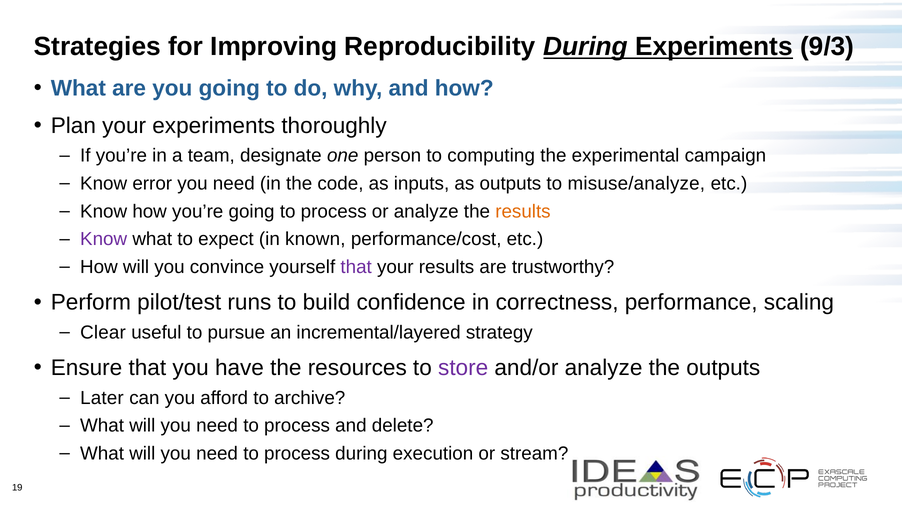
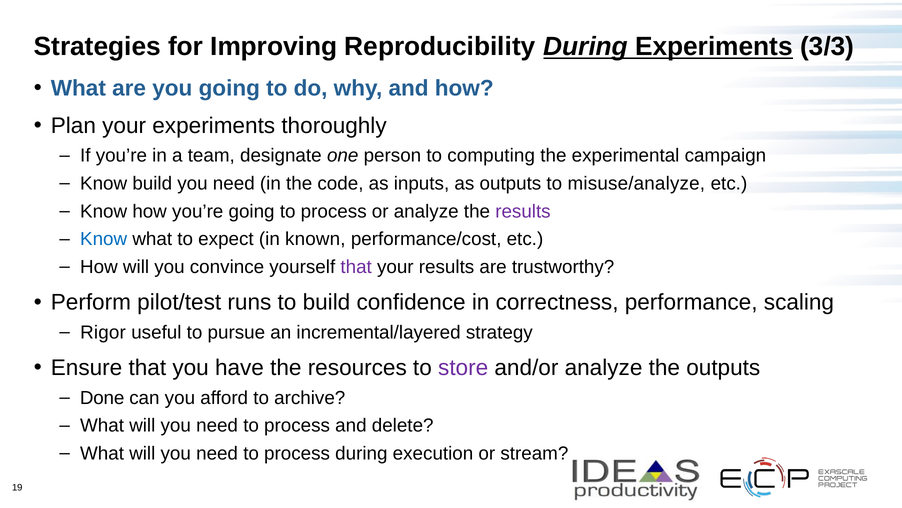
9/3: 9/3 -> 3/3
Know error: error -> build
results at (523, 211) colour: orange -> purple
Know at (104, 239) colour: purple -> blue
Clear: Clear -> Rigor
Later: Later -> Done
